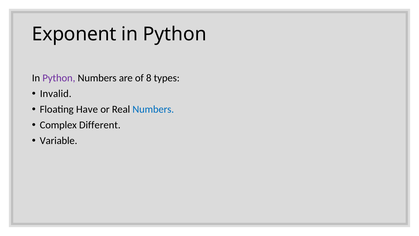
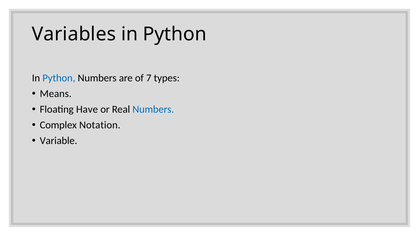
Exponent: Exponent -> Variables
Python at (59, 78) colour: purple -> blue
8: 8 -> 7
Invalid: Invalid -> Means
Different: Different -> Notation
